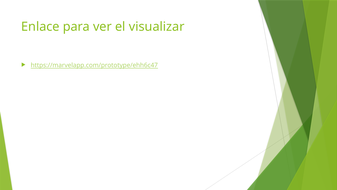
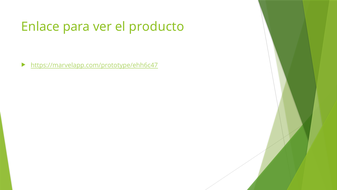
visualizar: visualizar -> producto
